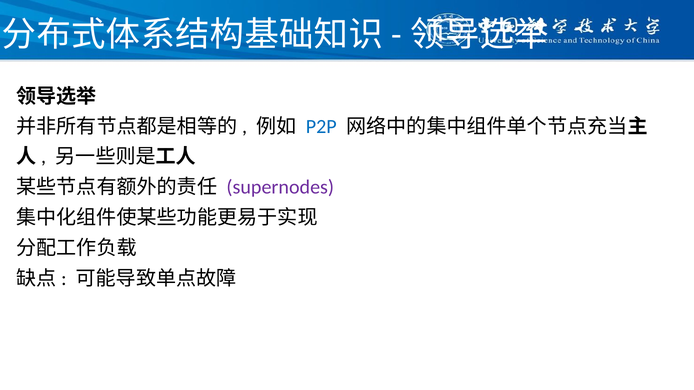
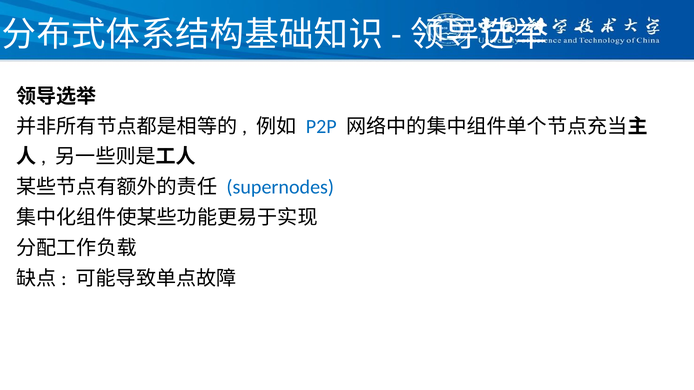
supernodes colour: purple -> blue
